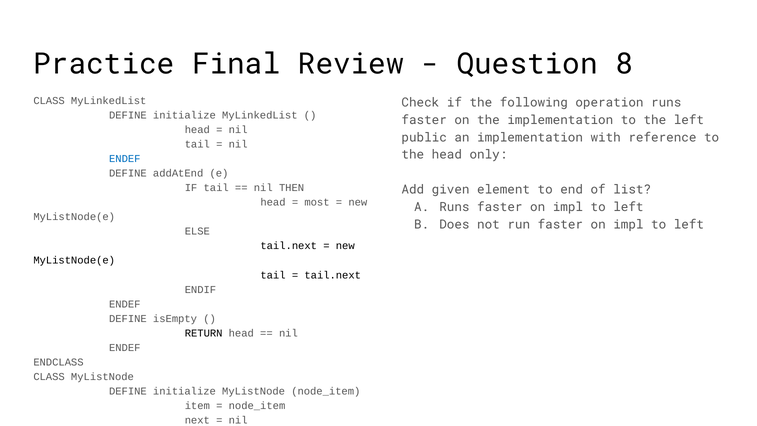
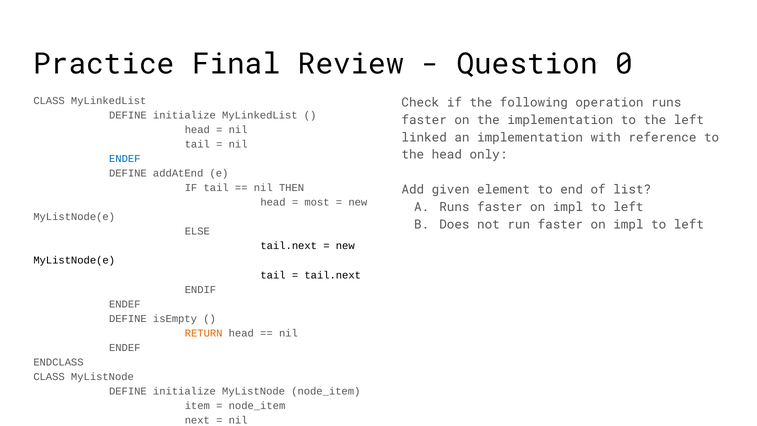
8: 8 -> 0
public: public -> linked
RETURN colour: black -> orange
